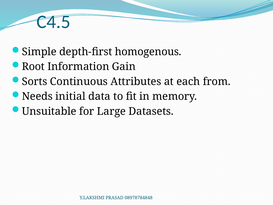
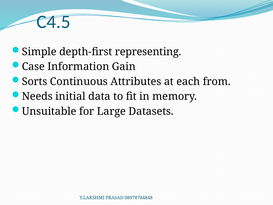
homogenous: homogenous -> representing
Root: Root -> Case
